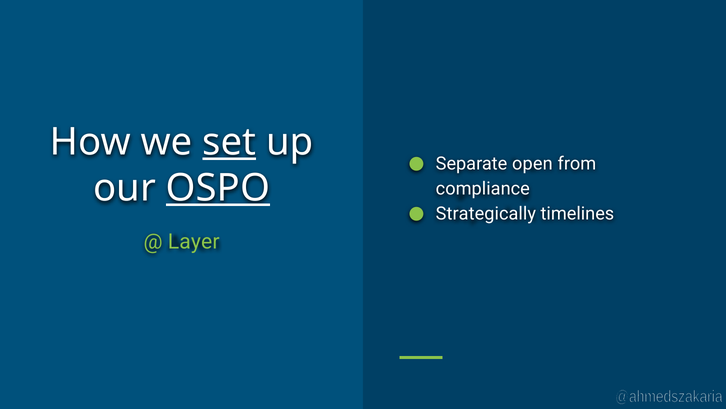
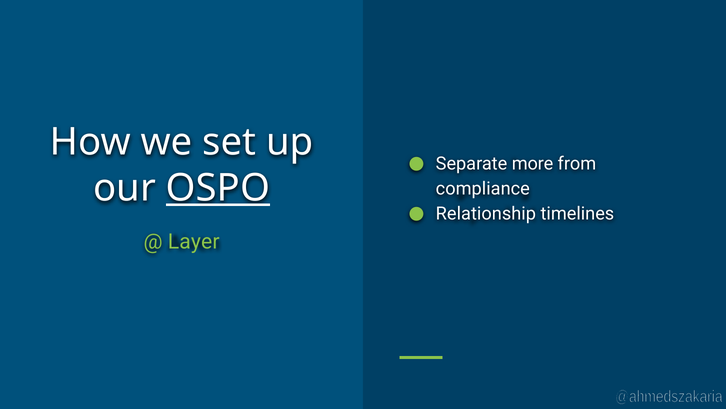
set underline: present -> none
open: open -> more
Strategically: Strategically -> Relationship
